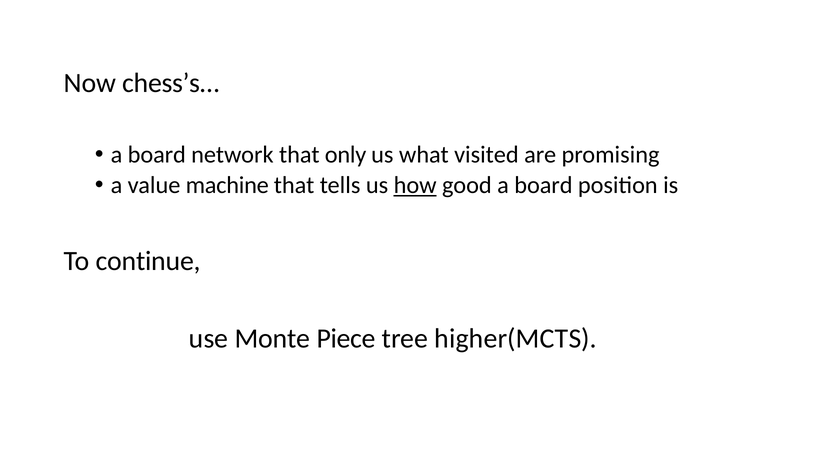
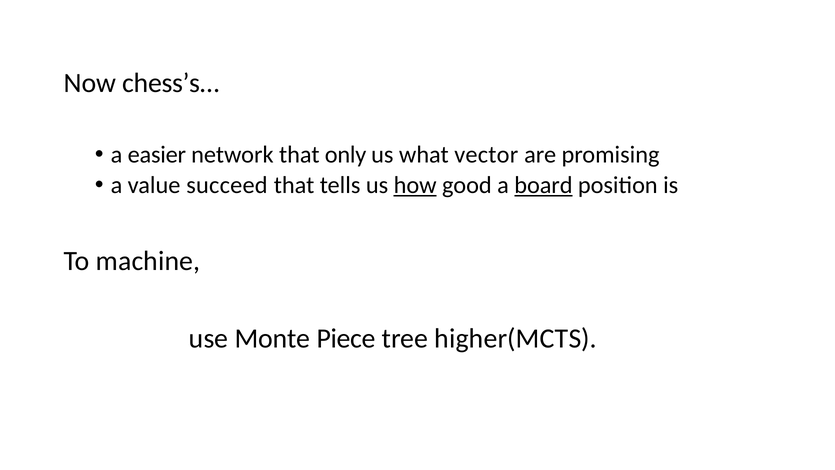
board at (157, 154): board -> easier
visited: visited -> vector
machine: machine -> succeed
board at (543, 185) underline: none -> present
continue: continue -> machine
